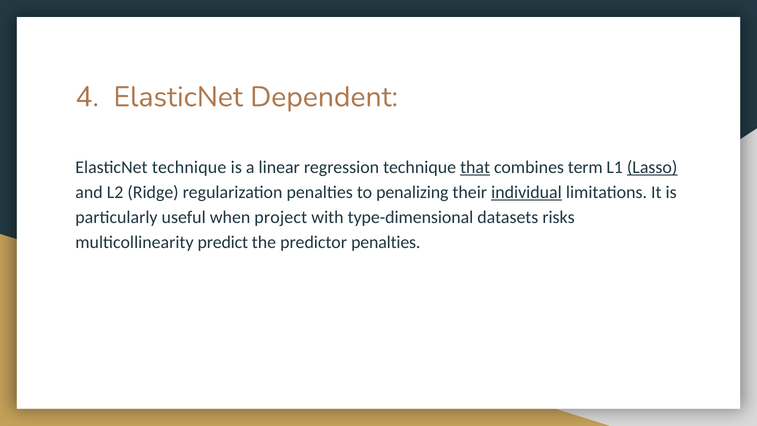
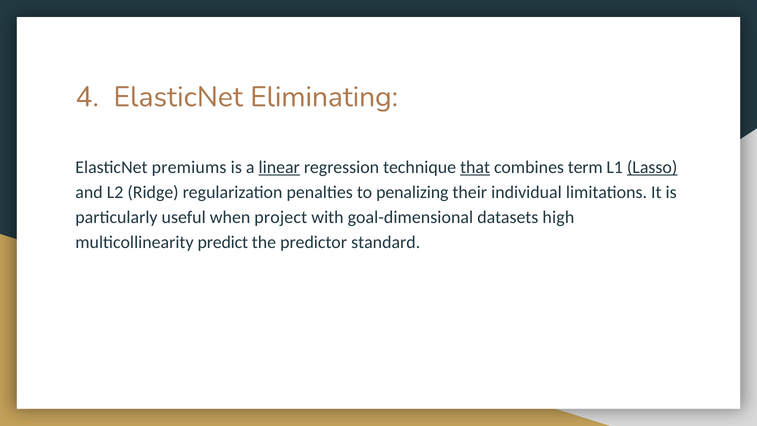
Dependent: Dependent -> Eliminating
ElasticNet technique: technique -> premiums
linear underline: none -> present
individual underline: present -> none
type-dimensional: type-dimensional -> goal-dimensional
risks: risks -> high
predictor penalties: penalties -> standard
